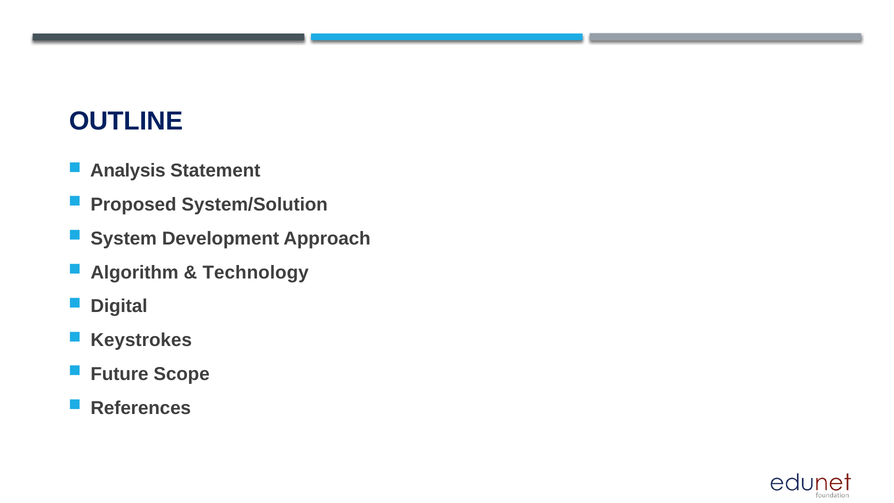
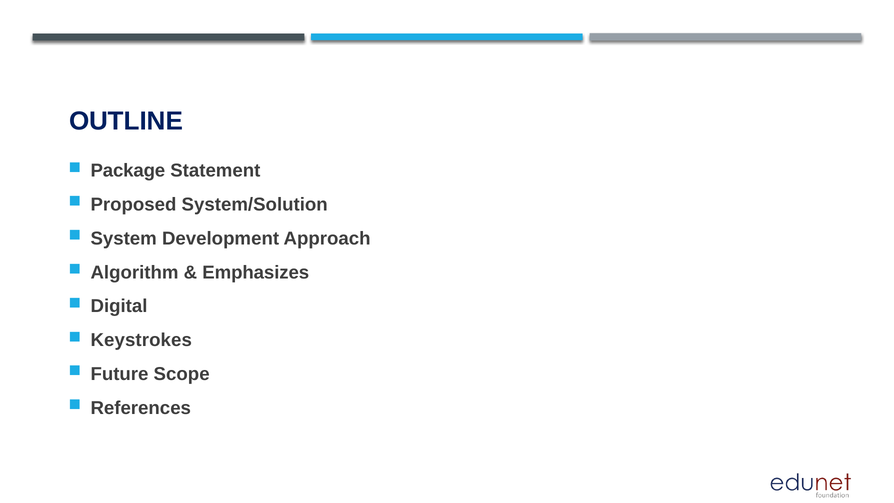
Analysis: Analysis -> Package
Technology: Technology -> Emphasizes
